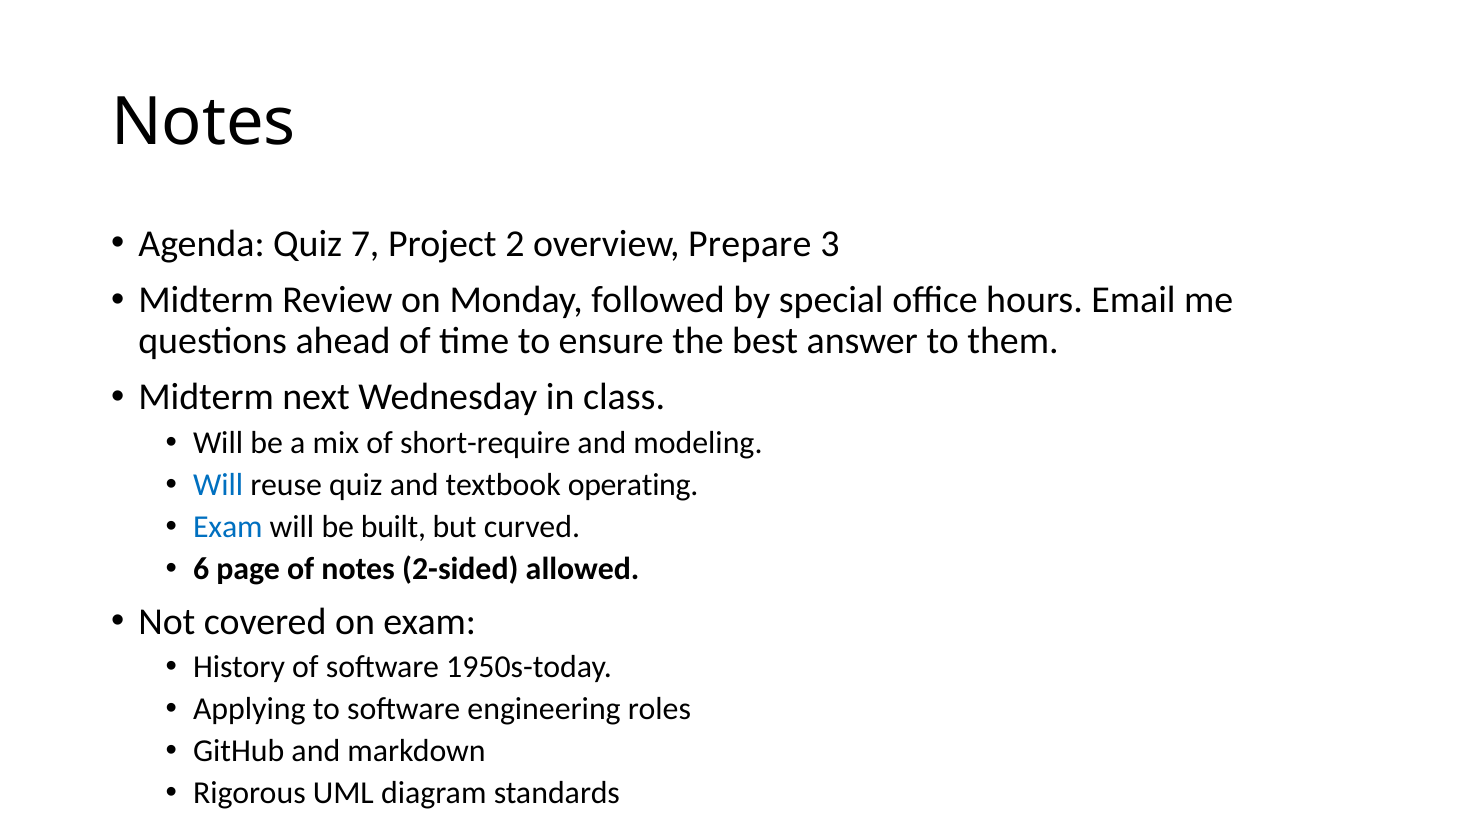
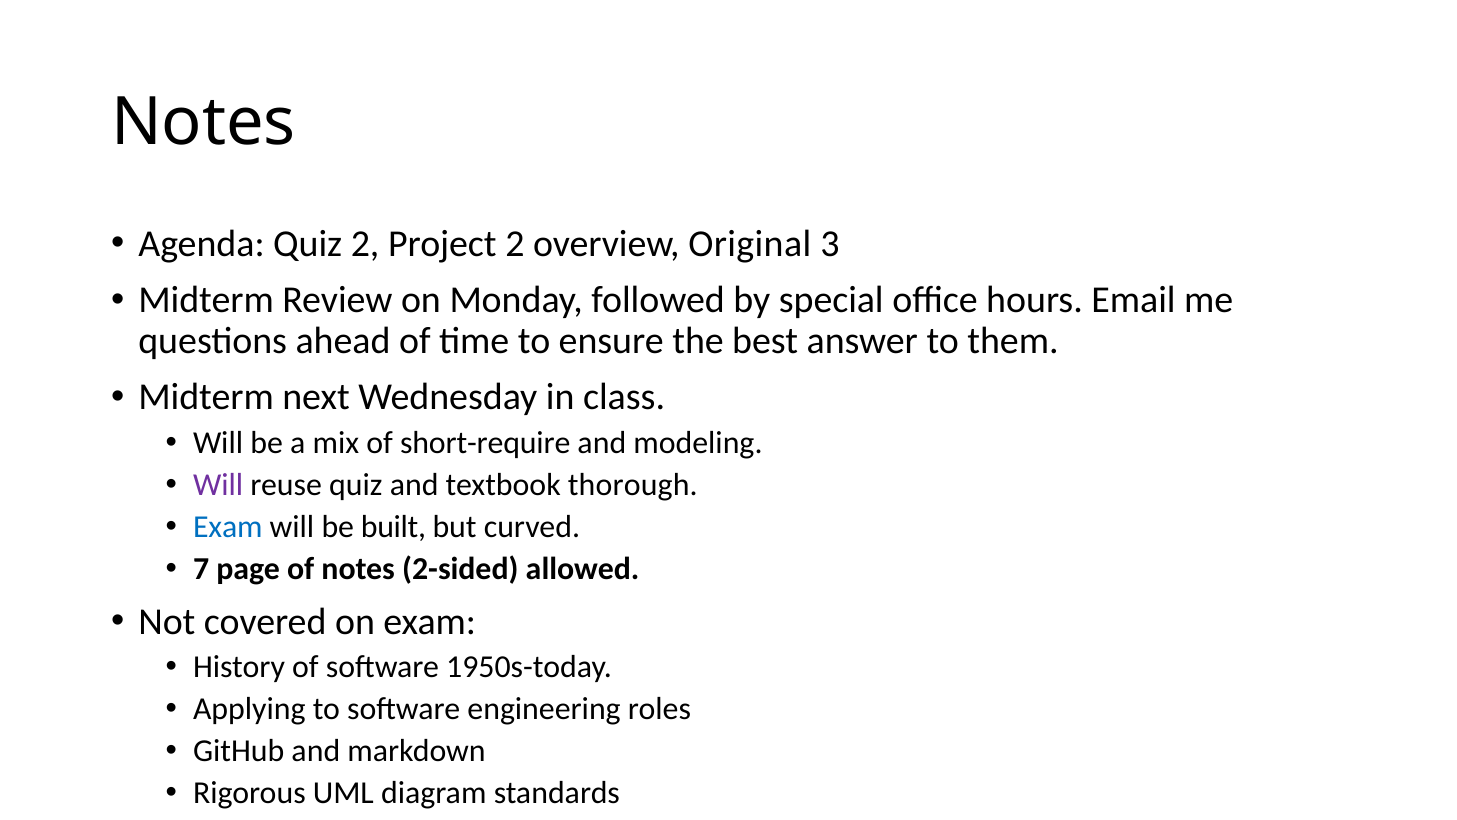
Quiz 7: 7 -> 2
Prepare: Prepare -> Original
Will at (218, 484) colour: blue -> purple
operating: operating -> thorough
6: 6 -> 7
